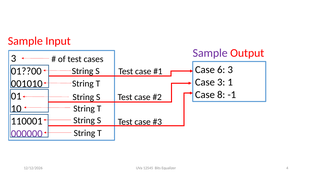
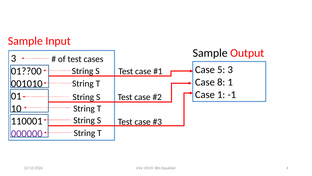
Sample at (210, 53) colour: purple -> black
6: 6 -> 5
Case 3: 3 -> 8
Case 8: 8 -> 1
